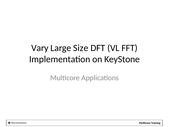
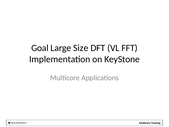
Vary: Vary -> Goal
